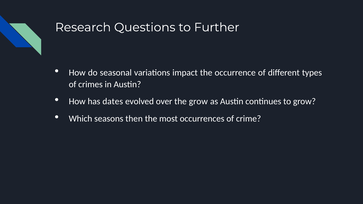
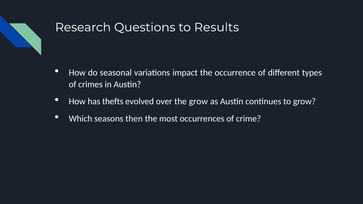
Further: Further -> Results
dates: dates -> thefts
